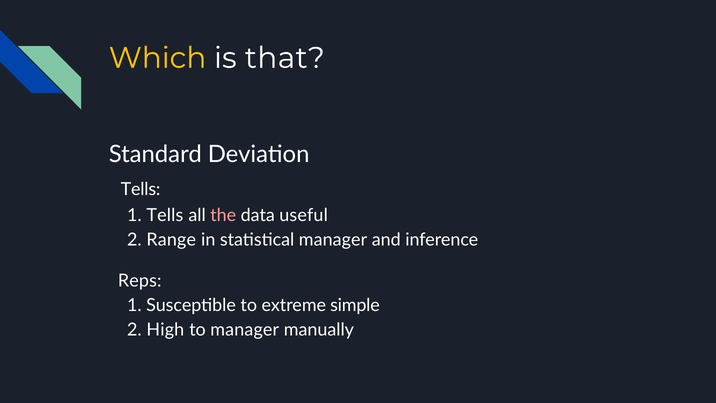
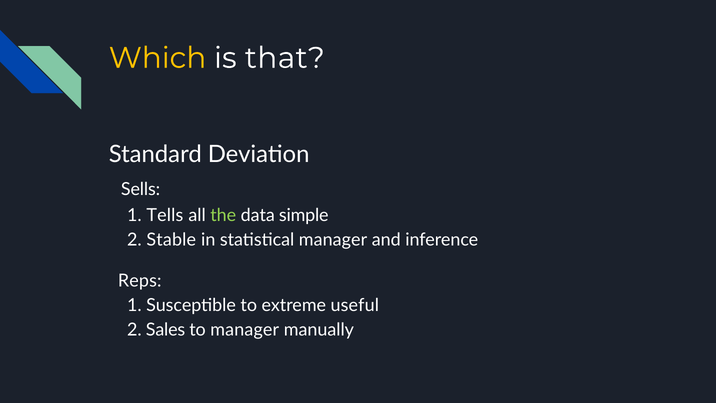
Tells at (141, 189): Tells -> Sells
the colour: pink -> light green
useful: useful -> simple
Range: Range -> Stable
simple: simple -> useful
High: High -> Sales
